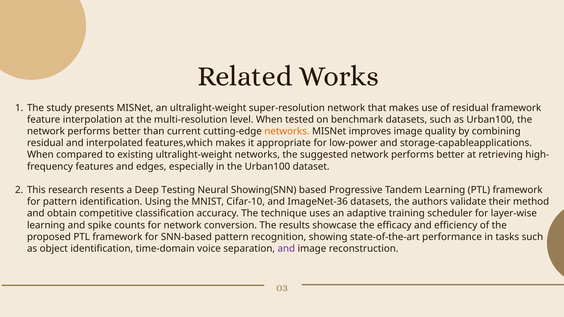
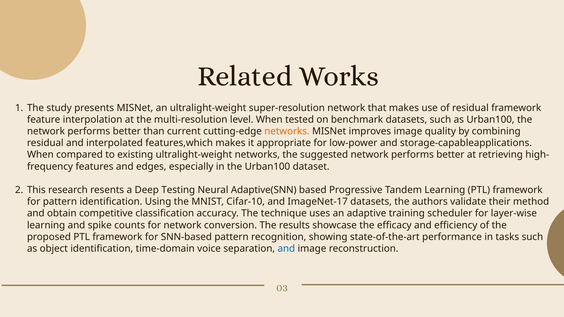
Showing(SNN: Showing(SNN -> Adaptive(SNN
ImageNet-36: ImageNet-36 -> ImageNet-17
and at (286, 249) colour: purple -> blue
